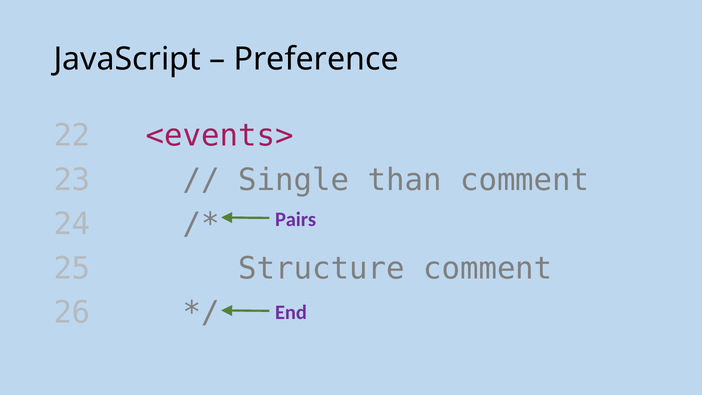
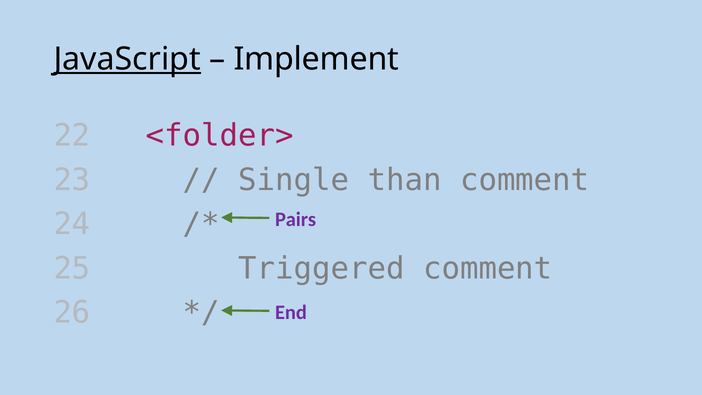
JavaScript underline: none -> present
Preference: Preference -> Implement
<events>: <events> -> <folder>
Structure: Structure -> Triggered
